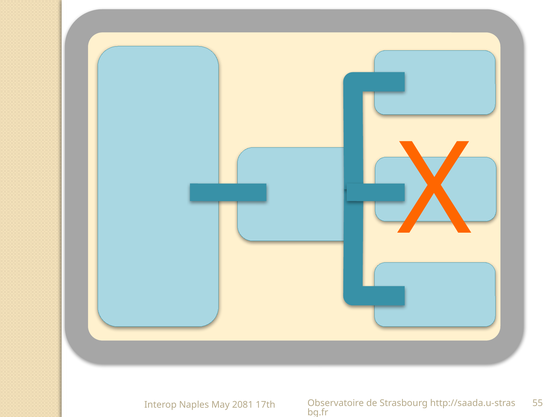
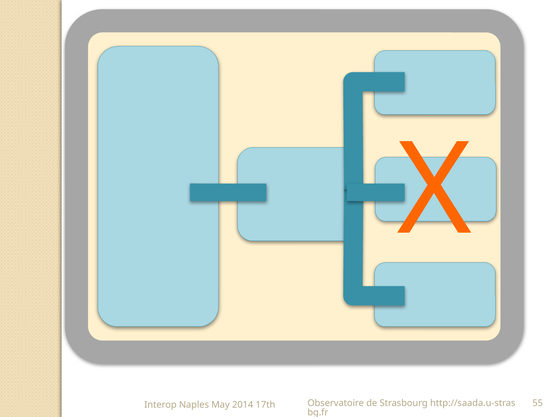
2081: 2081 -> 2014
